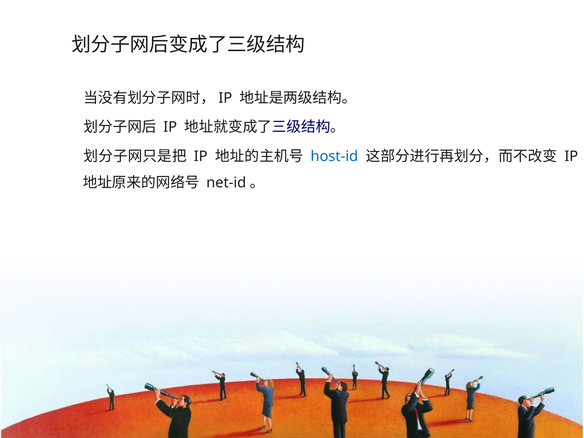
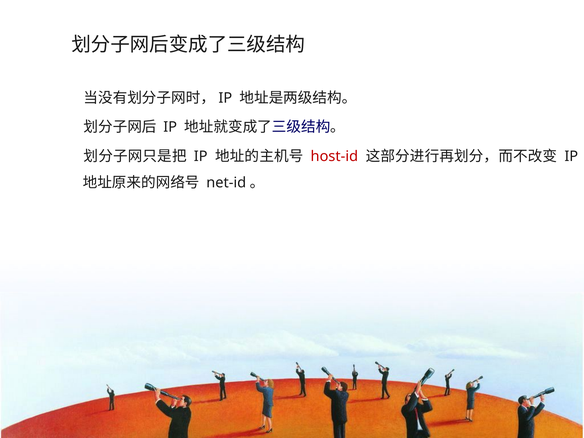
host-id colour: blue -> red
